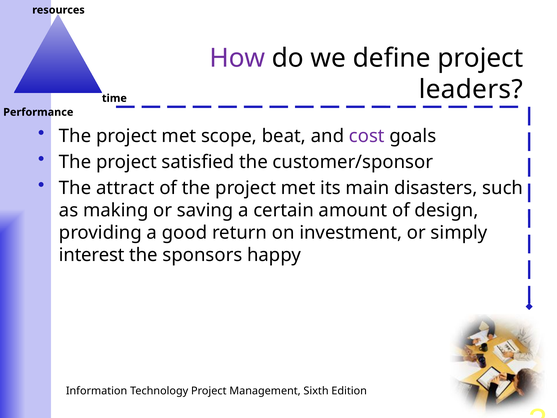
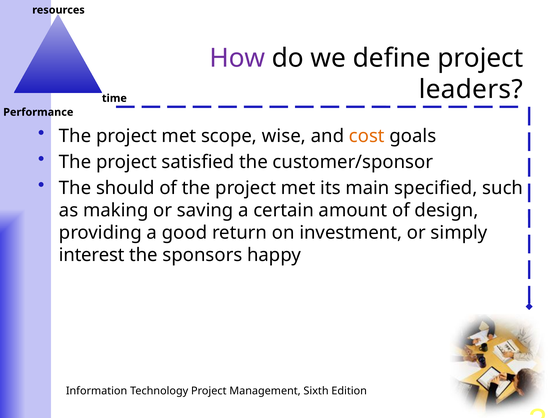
beat: beat -> wise
cost colour: purple -> orange
attract: attract -> should
disasters: disasters -> specified
